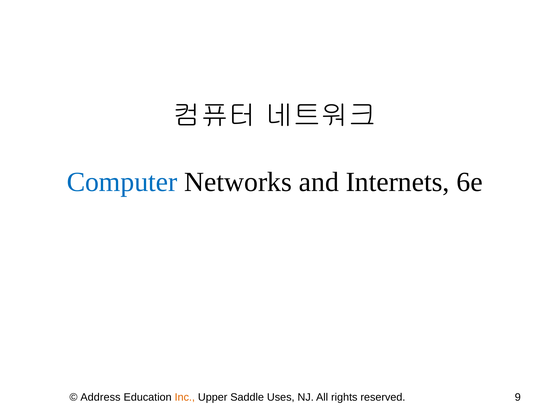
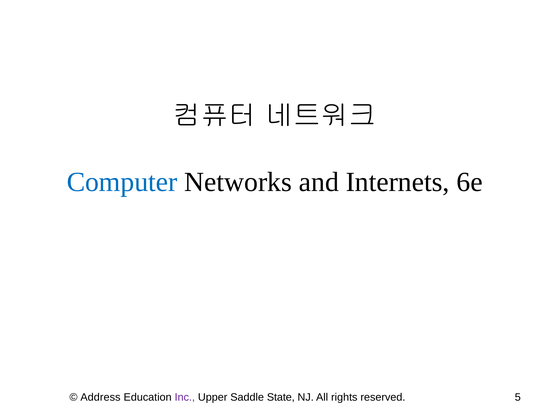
Inc colour: orange -> purple
Uses: Uses -> State
9: 9 -> 5
